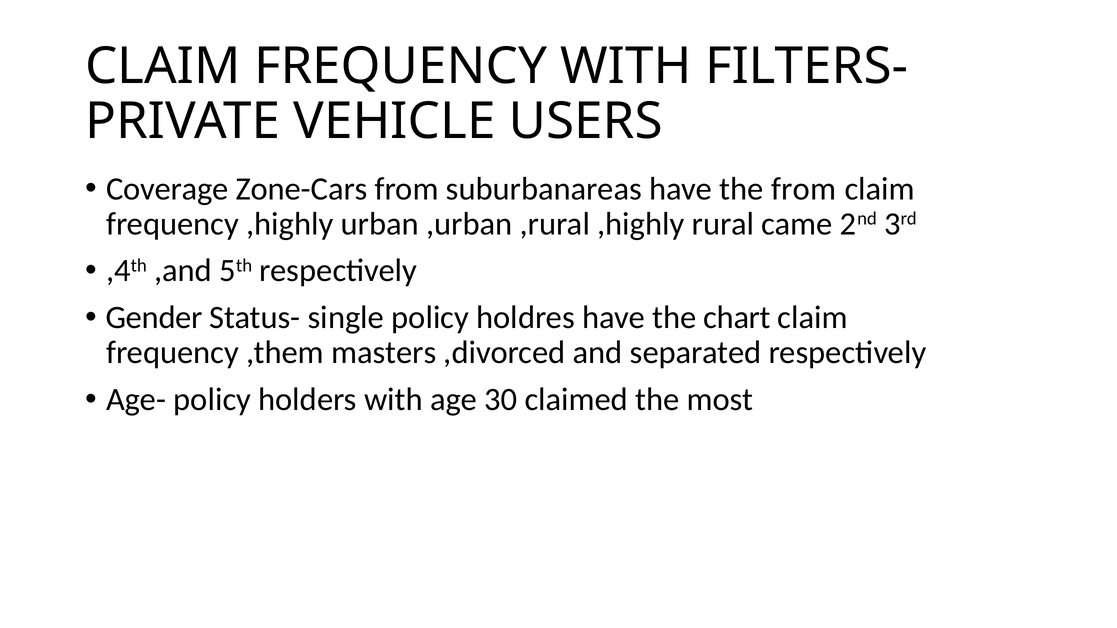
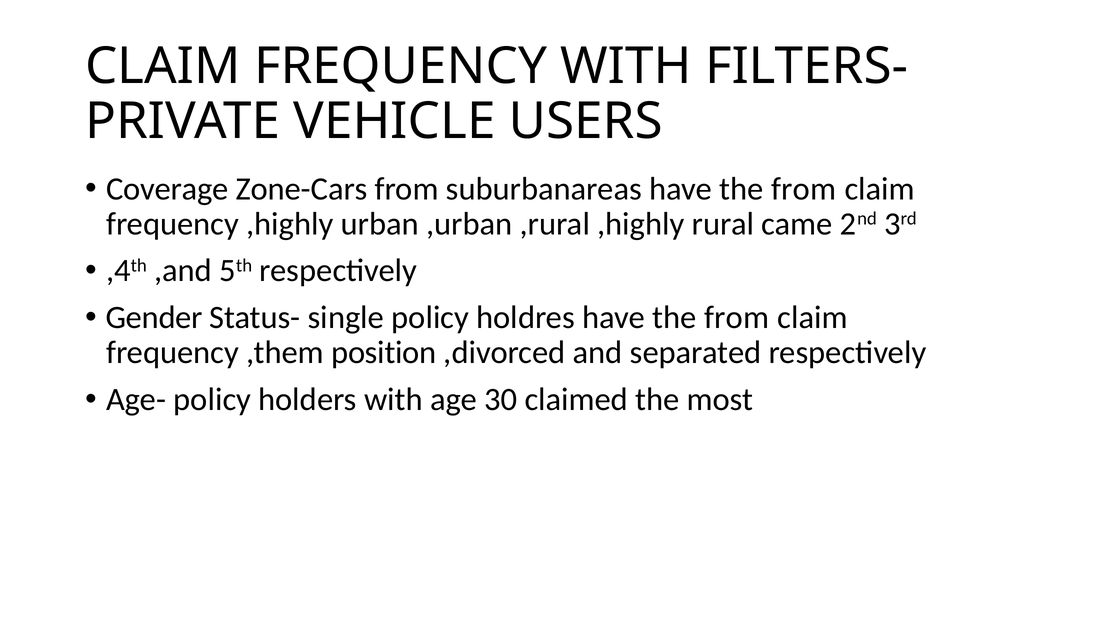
holdres have the chart: chart -> from
masters: masters -> position
